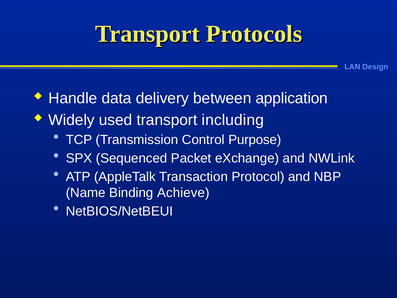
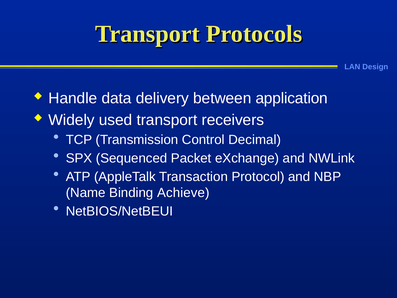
including: including -> receivers
Purpose: Purpose -> Decimal
